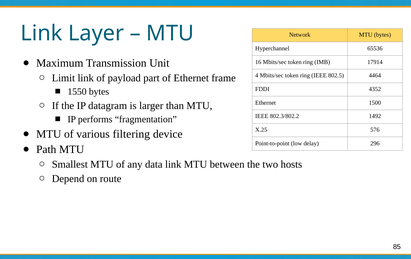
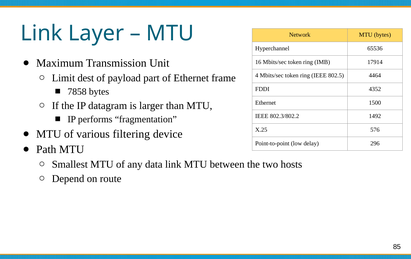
Limit link: link -> dest
1550: 1550 -> 7858
